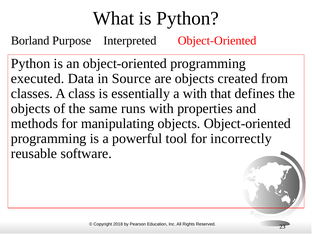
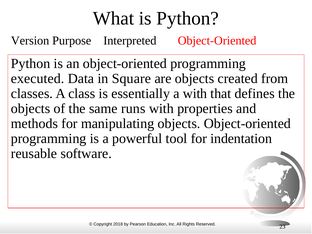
Borland: Borland -> Version
Source: Source -> Square
incorrectly: incorrectly -> indentation
